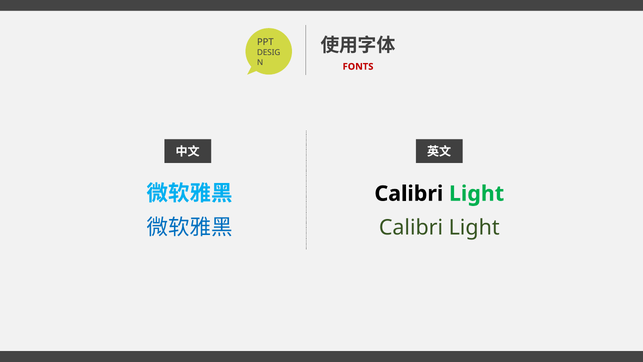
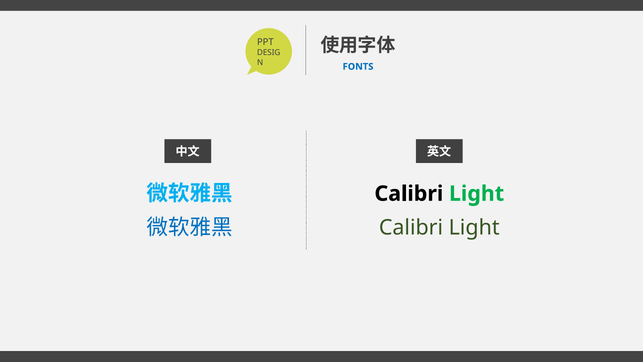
FONTS colour: red -> blue
